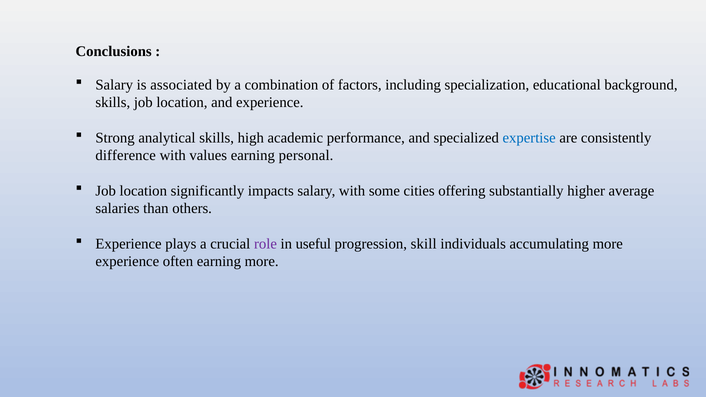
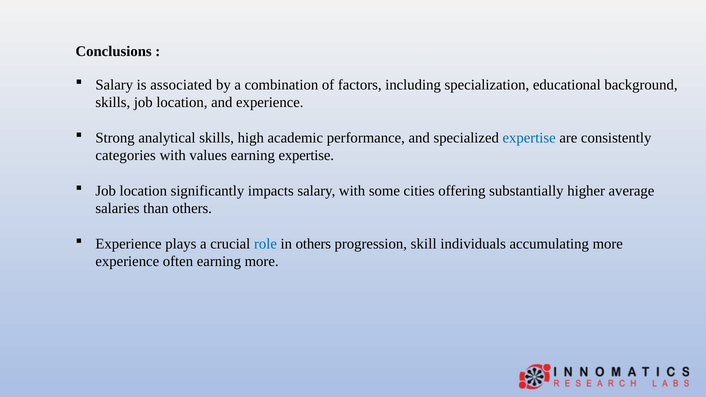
difference: difference -> categories
earning personal: personal -> expertise
role colour: purple -> blue
in useful: useful -> others
